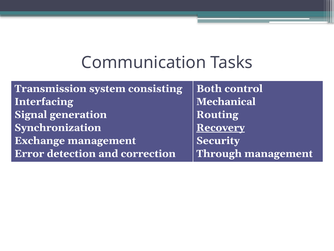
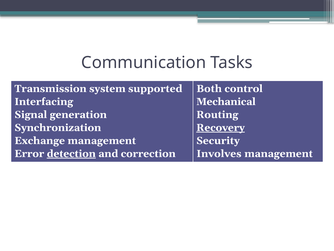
consisting: consisting -> supported
detection underline: none -> present
Through: Through -> Involves
